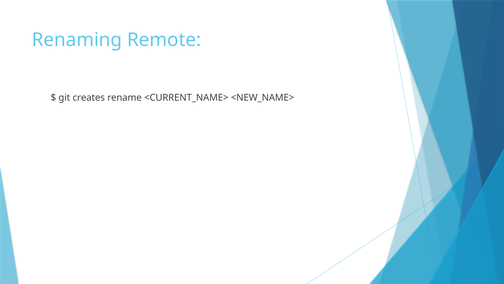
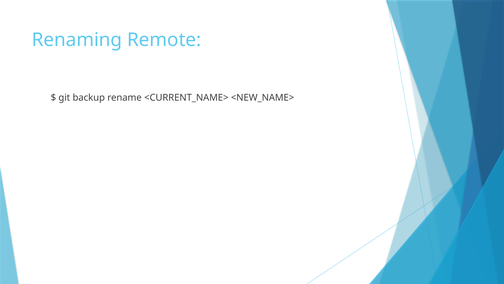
creates: creates -> backup
